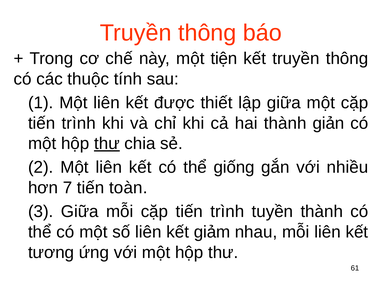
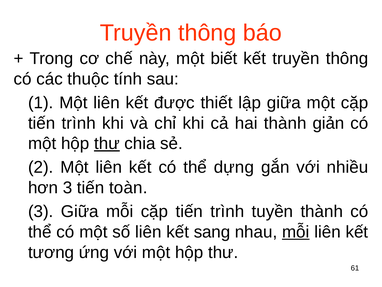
tiện: tiện -> biết
giống: giống -> dựng
hơn 7: 7 -> 3
giảm: giảm -> sang
mỗi at (296, 232) underline: none -> present
